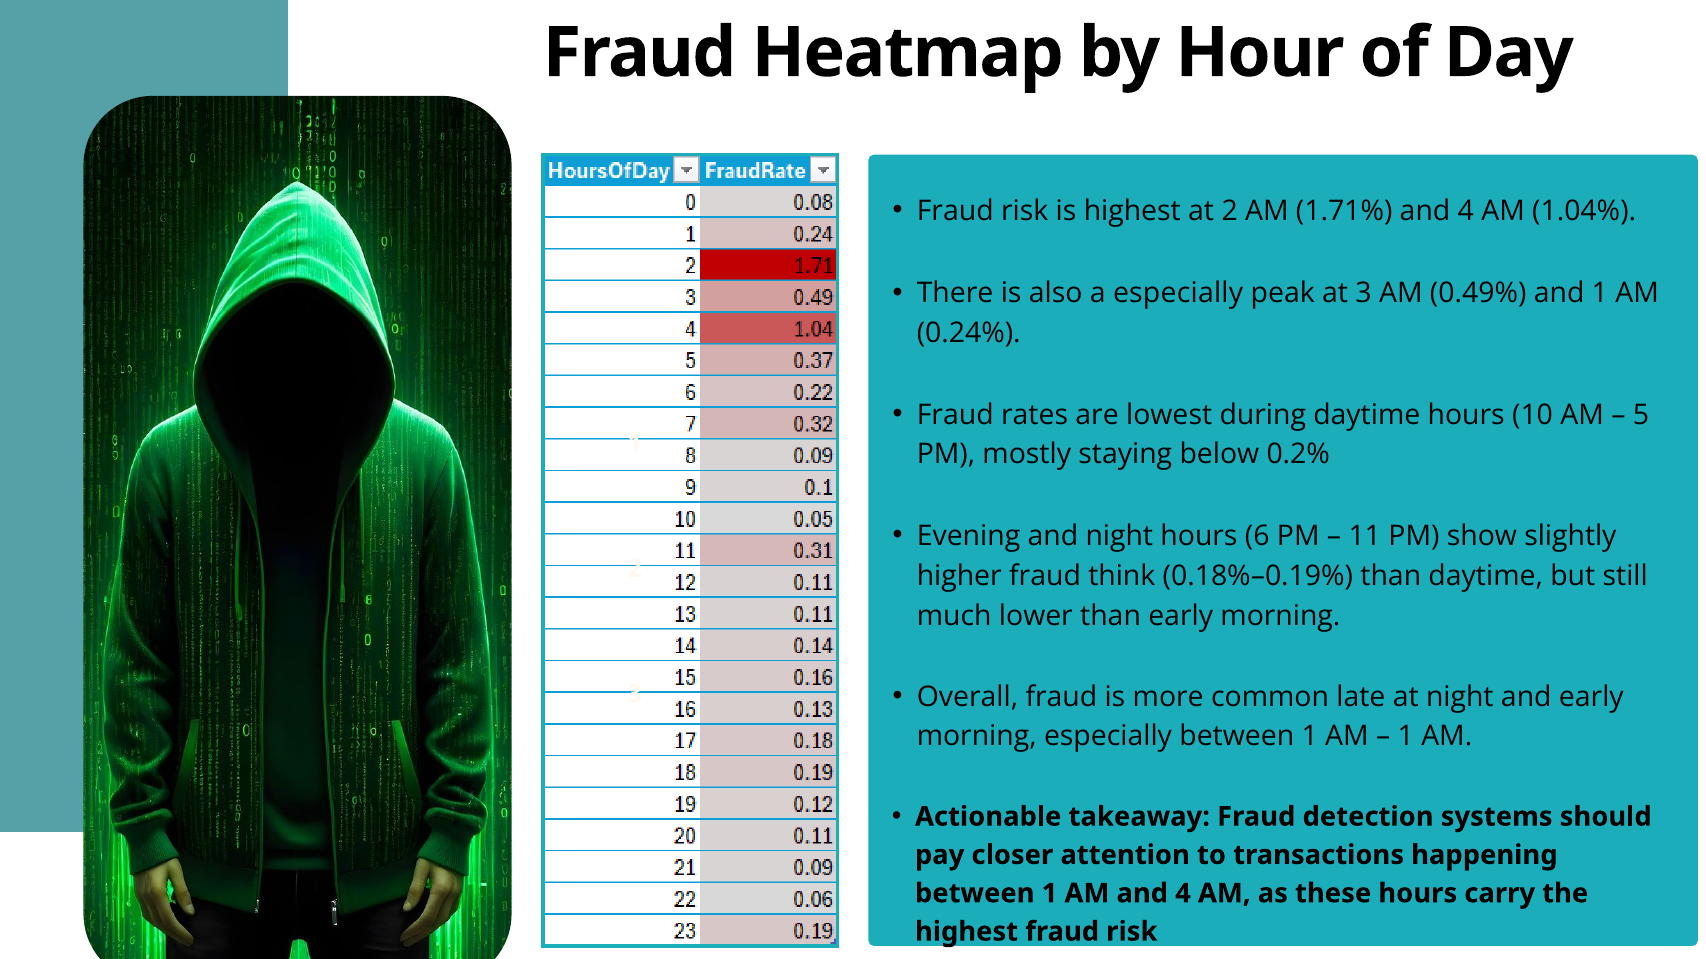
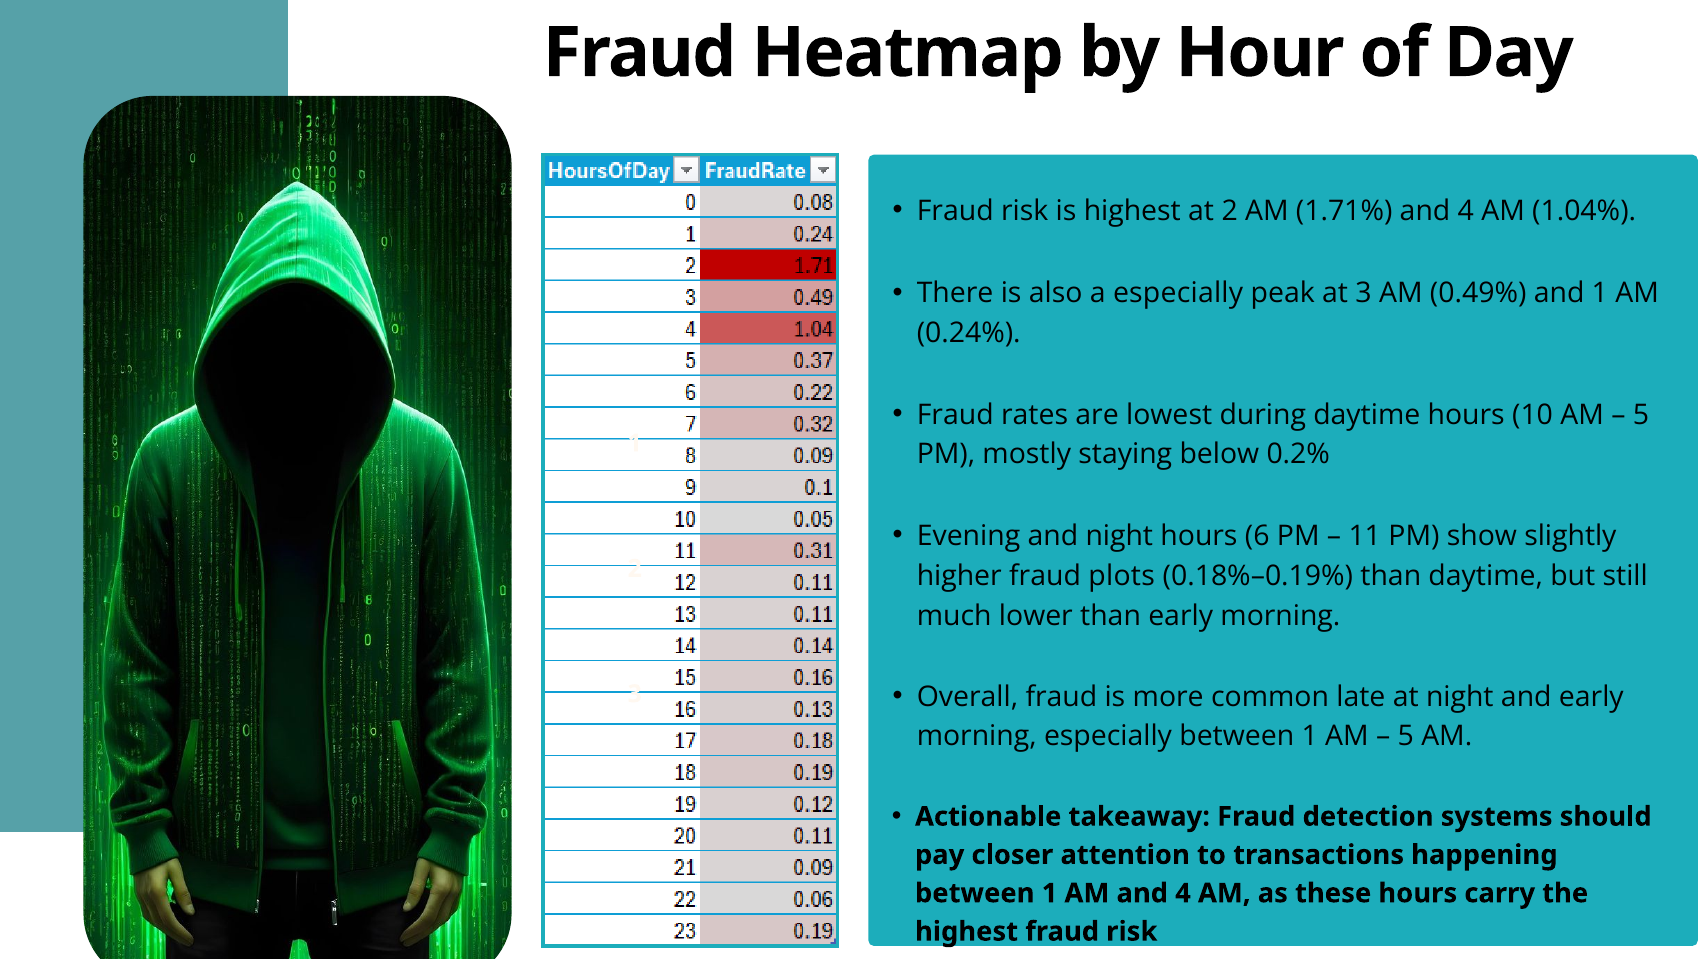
think: think -> plots
1 at (1406, 737): 1 -> 5
